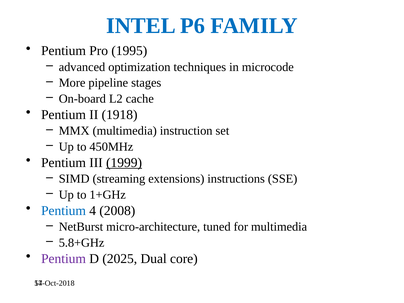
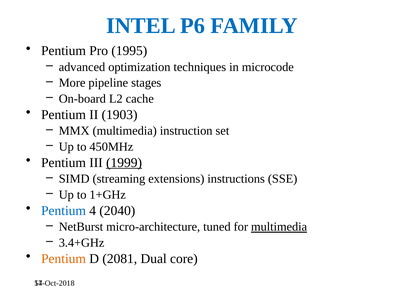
1918: 1918 -> 1903
2008: 2008 -> 2040
multimedia at (279, 227) underline: none -> present
5.8+GHz: 5.8+GHz -> 3.4+GHz
Pentium at (64, 259) colour: purple -> orange
2025: 2025 -> 2081
